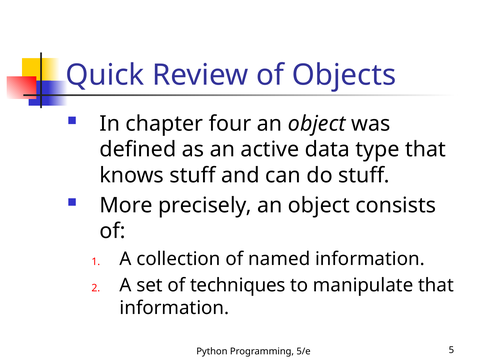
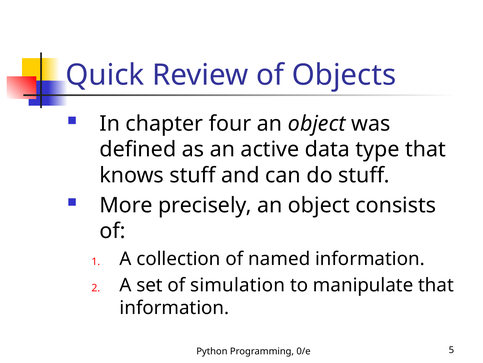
techniques: techniques -> simulation
5/e: 5/e -> 0/e
